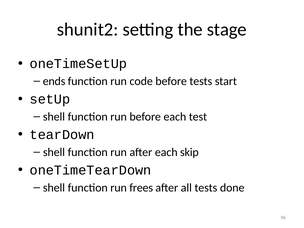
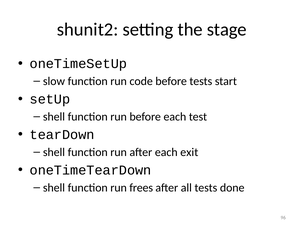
ends: ends -> slow
skip: skip -> exit
